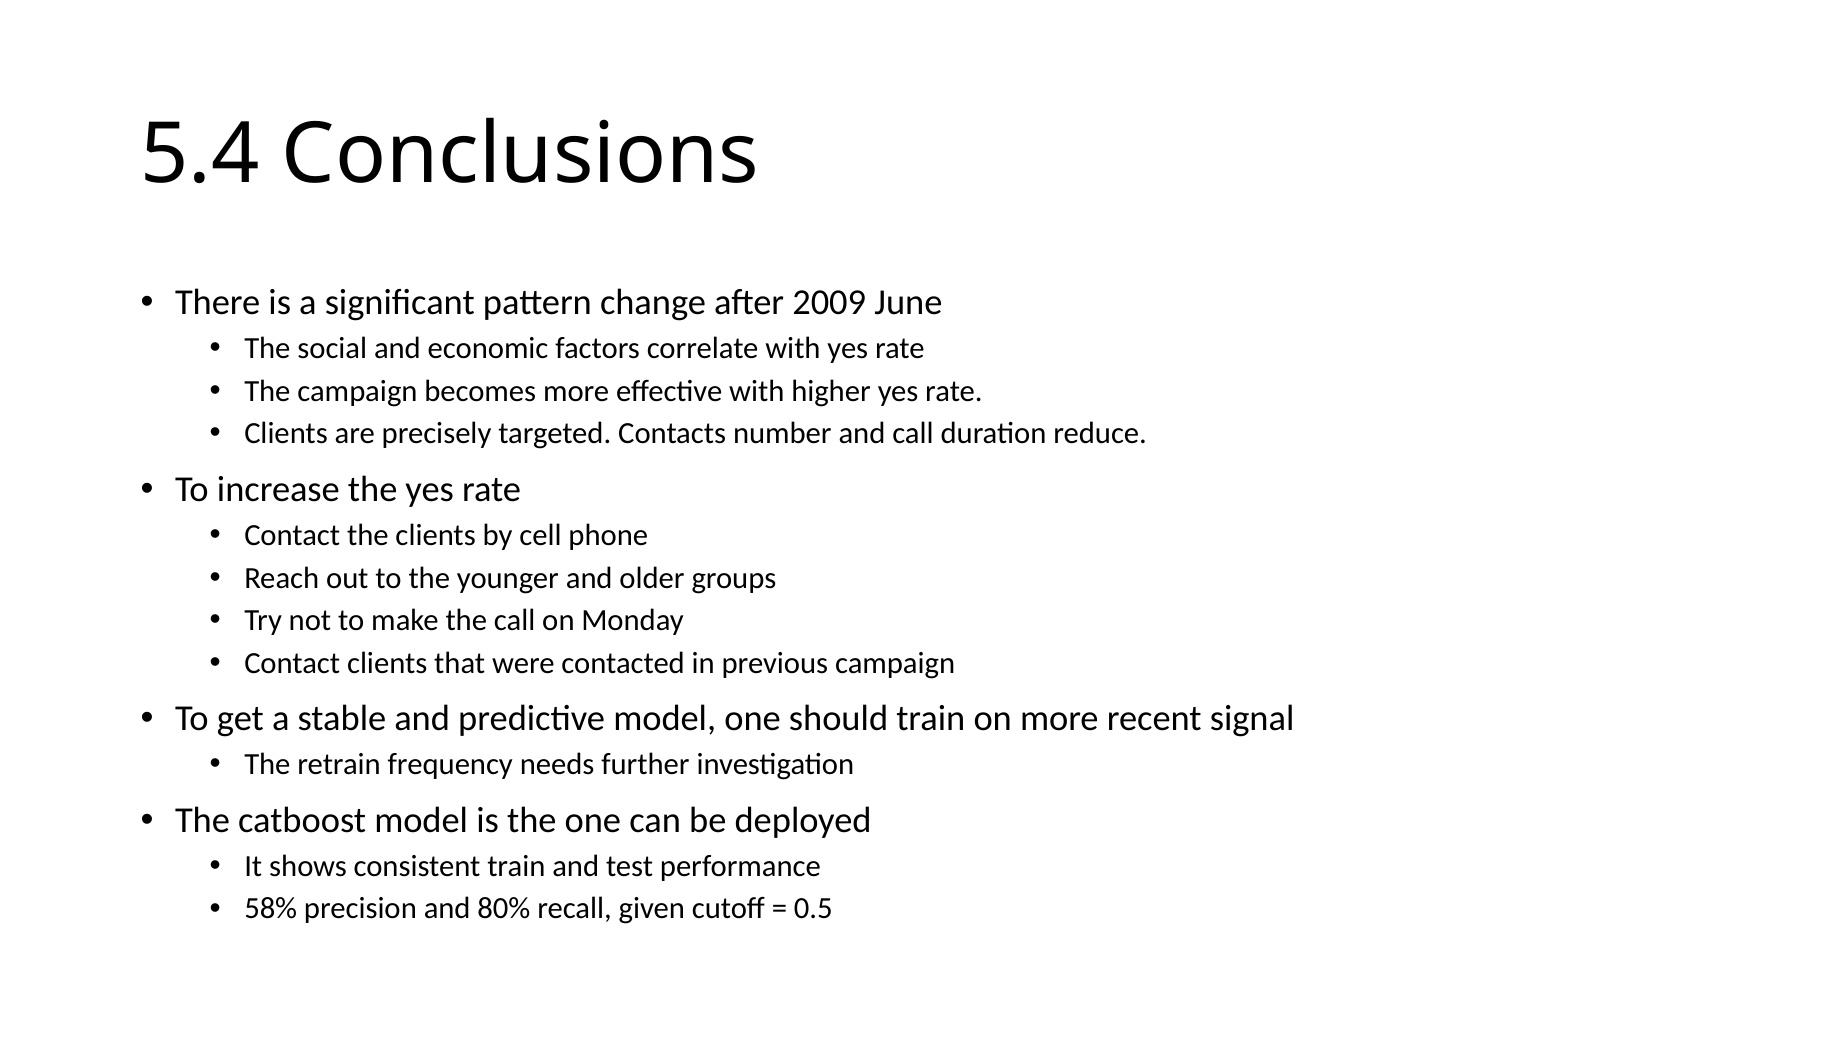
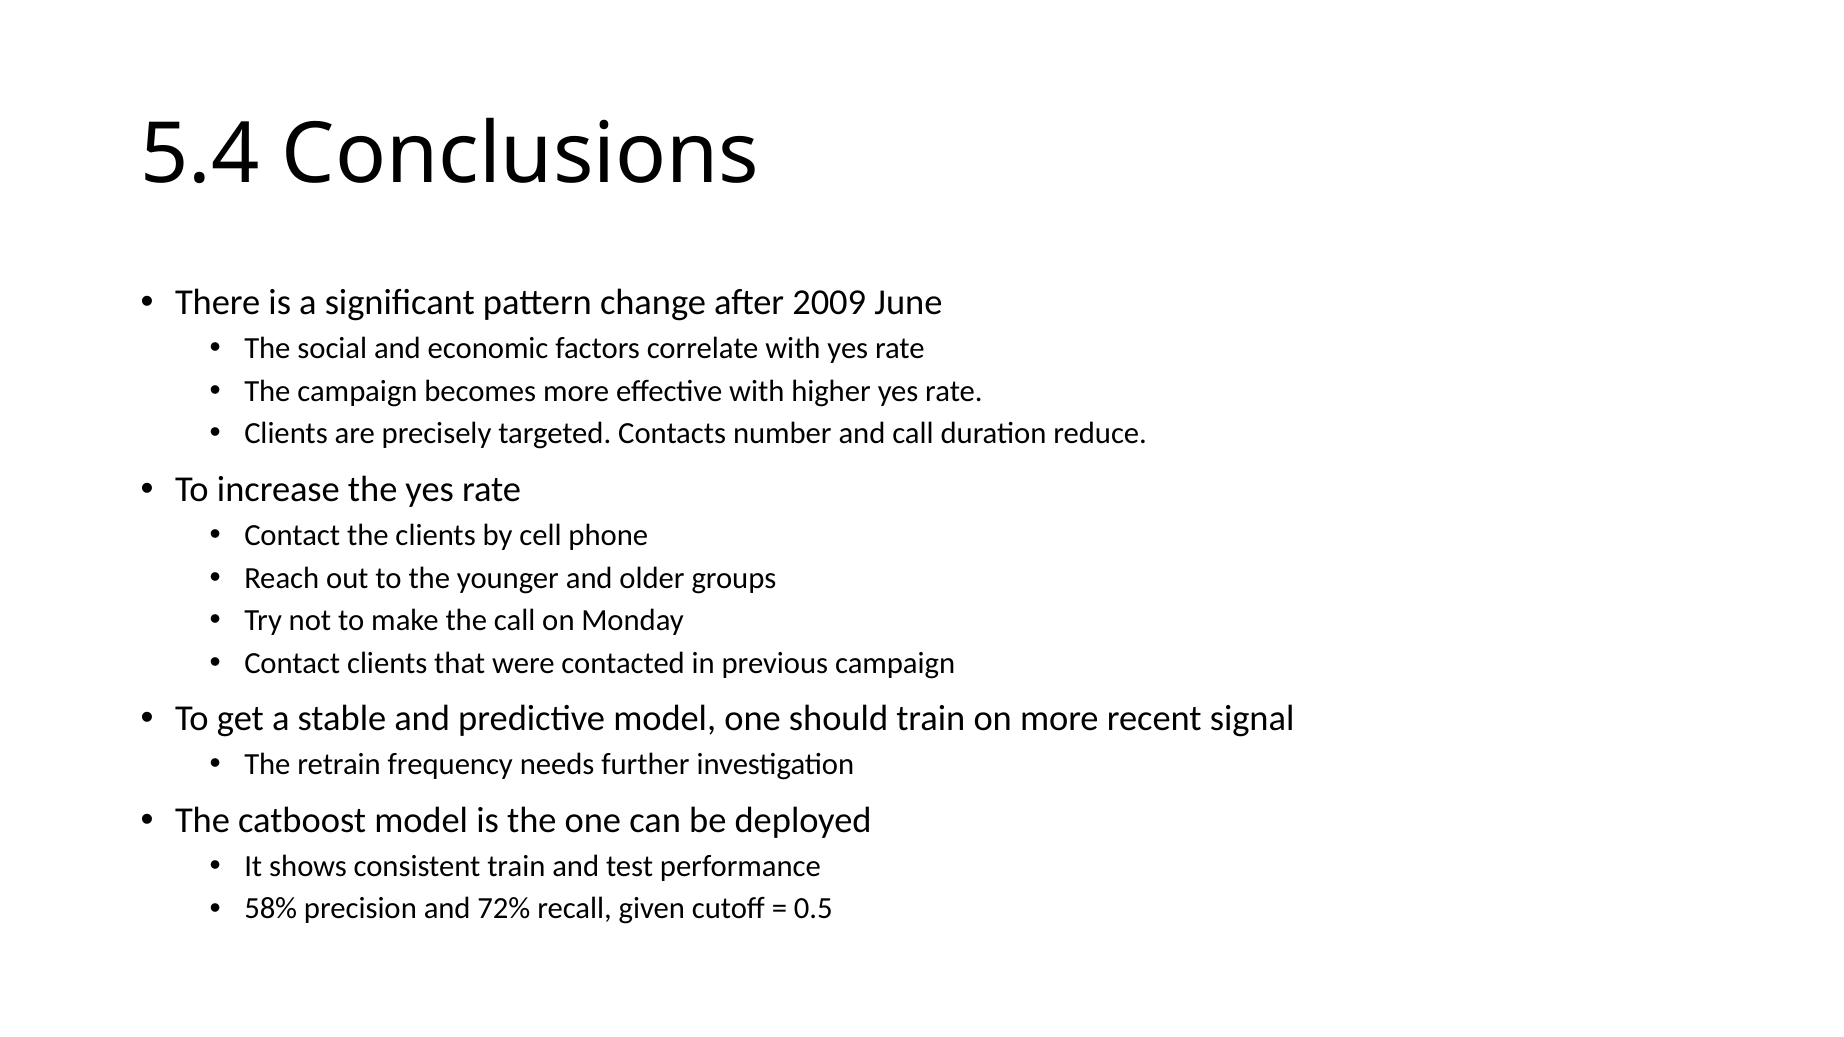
80%: 80% -> 72%
